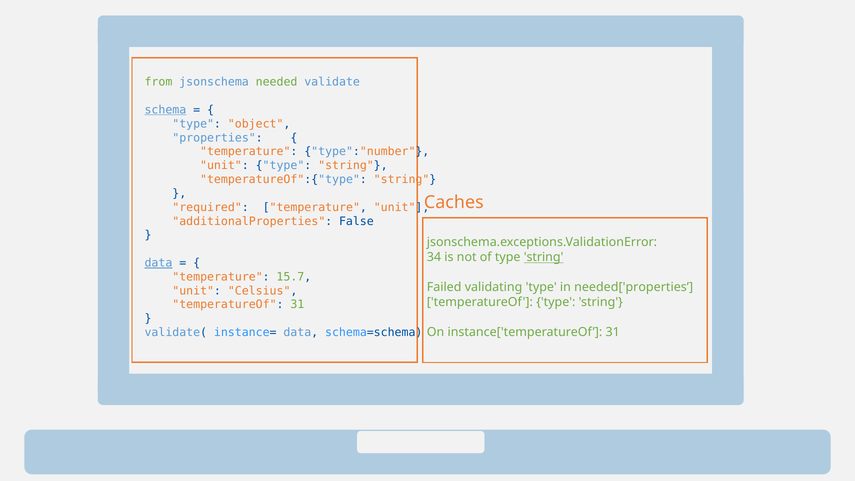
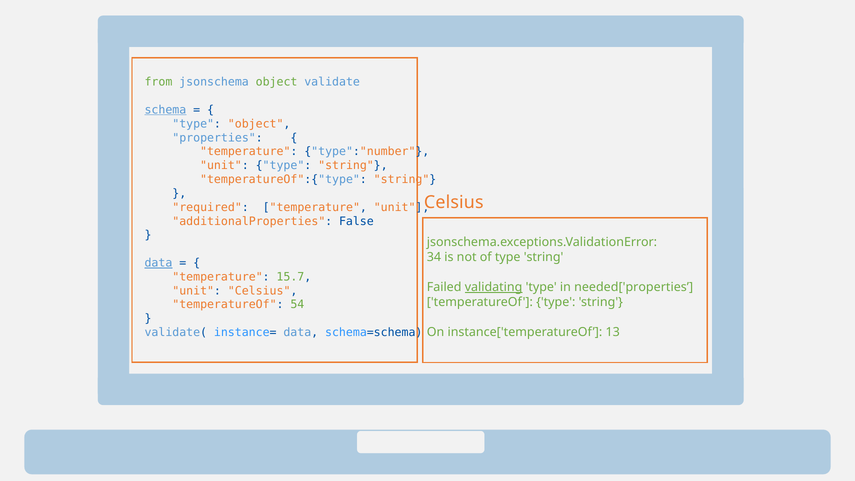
jsonschema needed: needed -> object
Caches at (454, 203): Caches -> Celsius
string at (544, 257) underline: present -> none
validating underline: none -> present
temperatureOf 31: 31 -> 54
instance['temperatureOf 31: 31 -> 13
